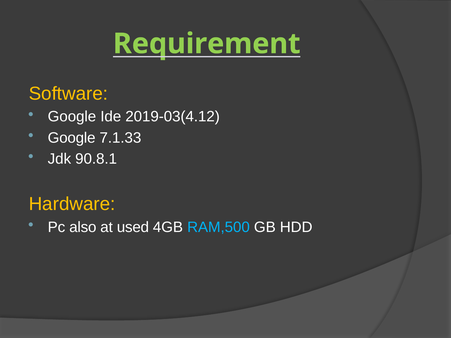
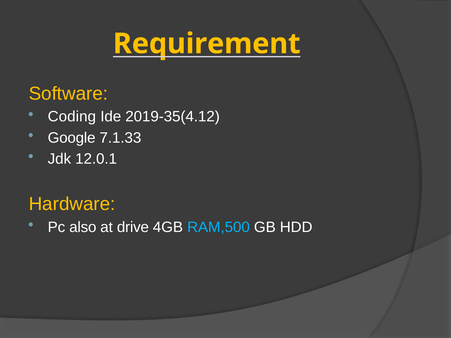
Requirement colour: light green -> yellow
Google at (72, 117): Google -> Coding
2019-03(4.12: 2019-03(4.12 -> 2019-35(4.12
90.8.1: 90.8.1 -> 12.0.1
used: used -> drive
